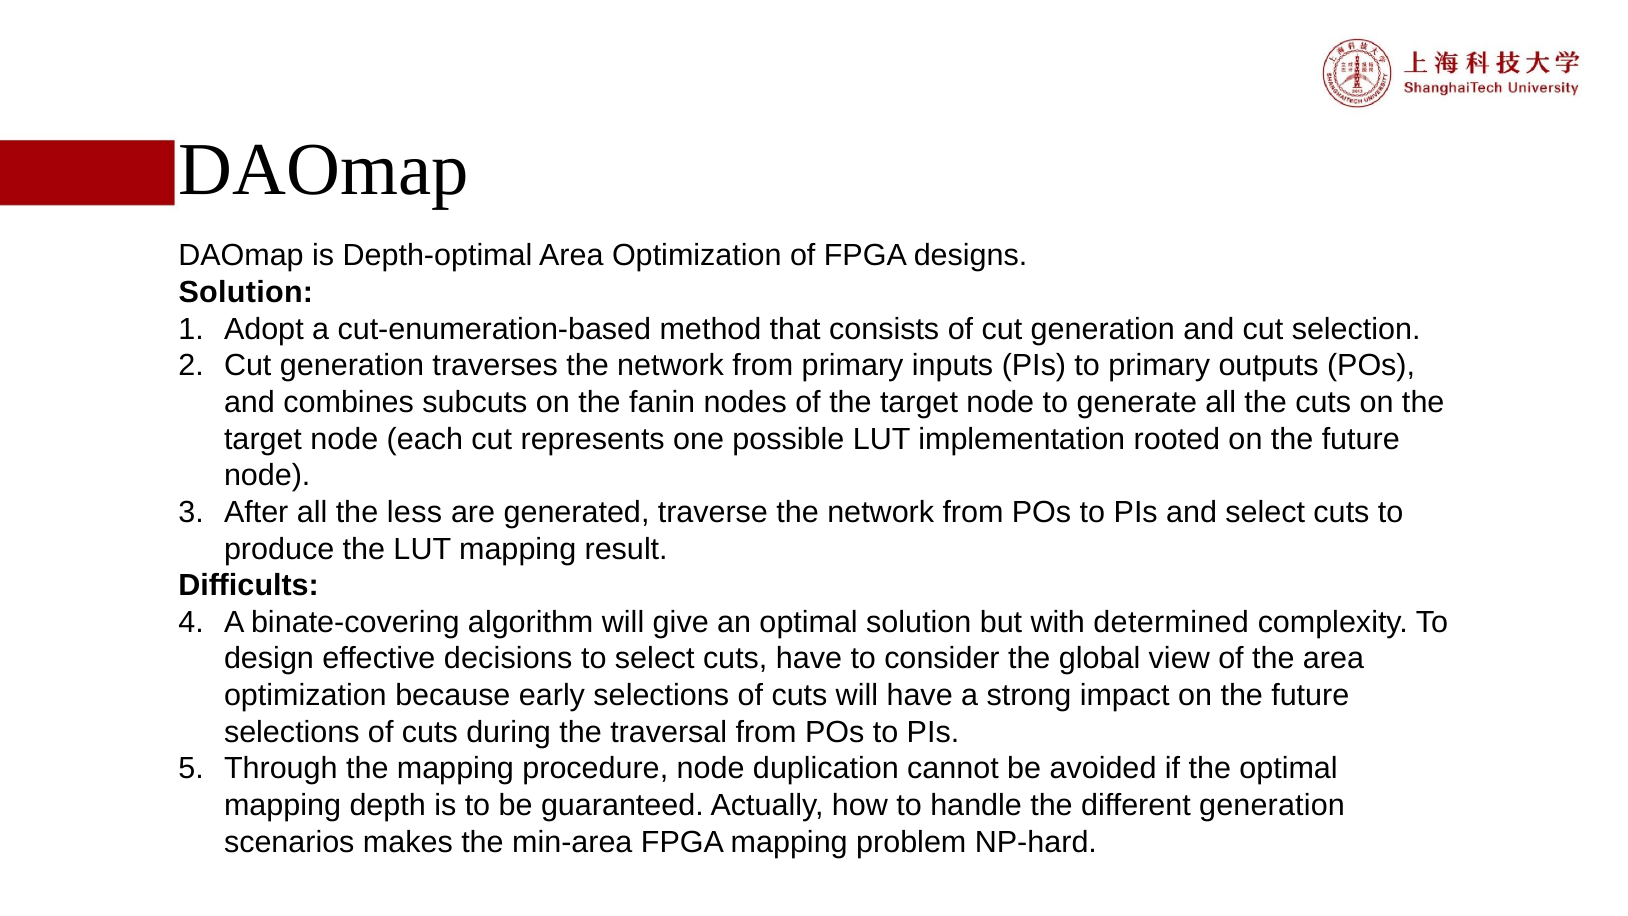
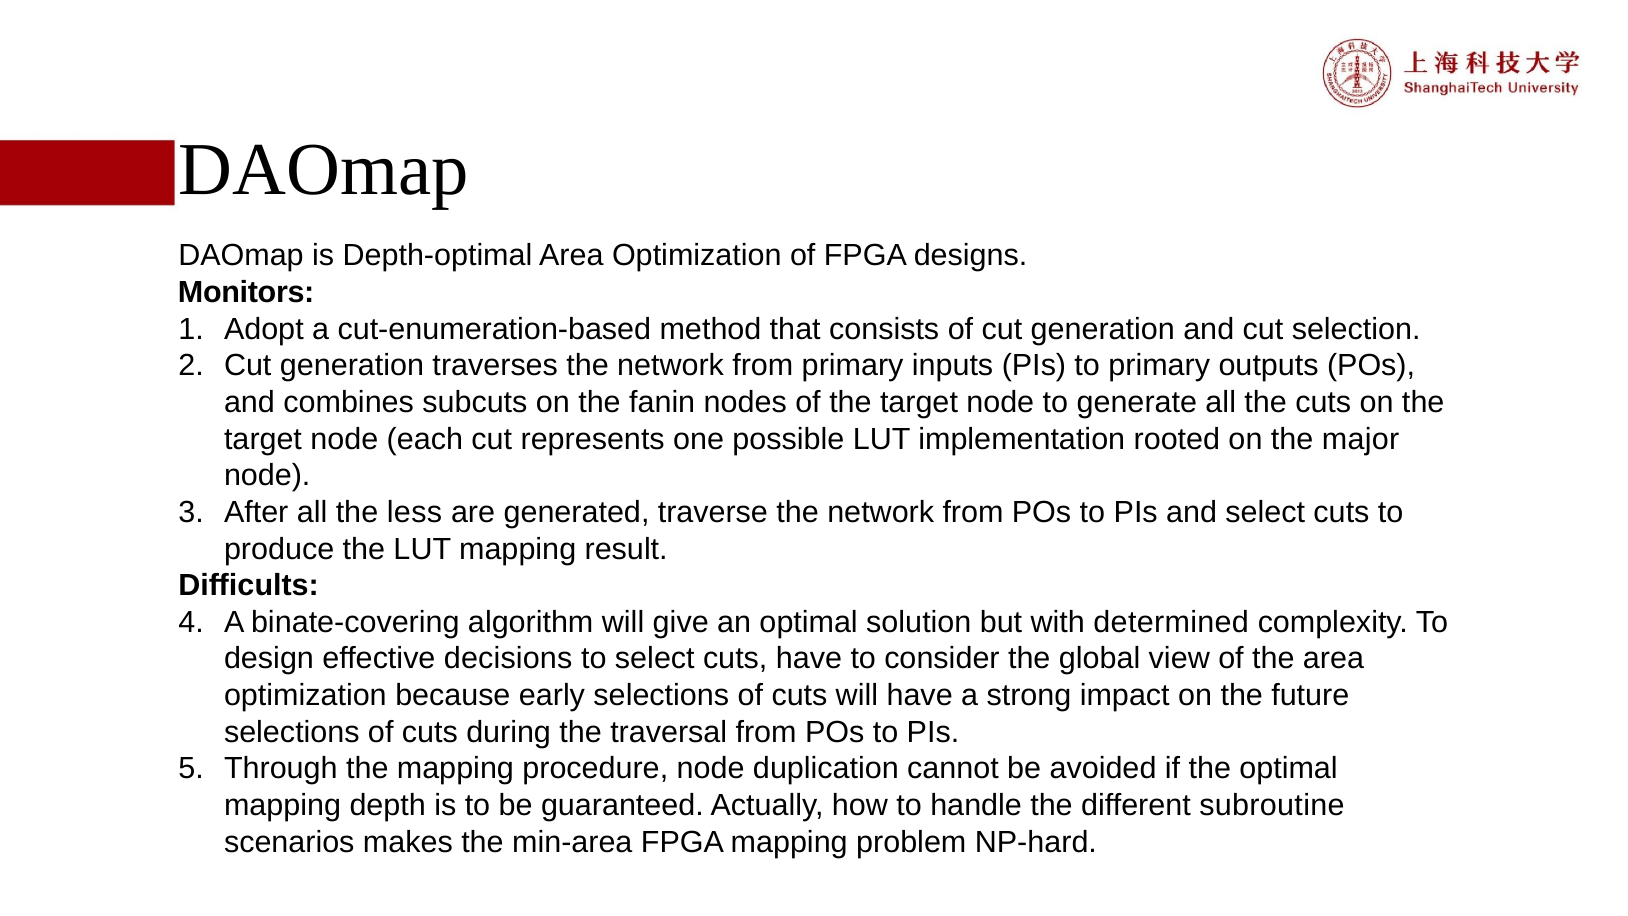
Solution at (246, 292): Solution -> Monitors
rooted on the future: future -> major
different generation: generation -> subroutine
